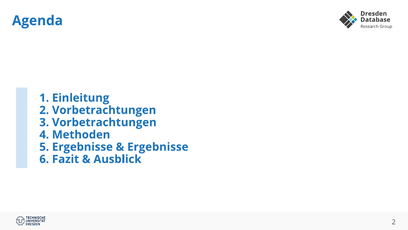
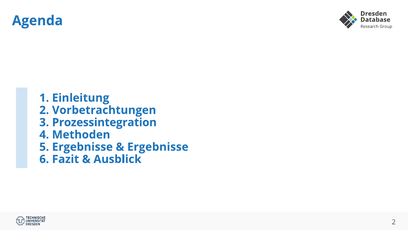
3 Vorbetrachtungen: Vorbetrachtungen -> Prozessintegration
